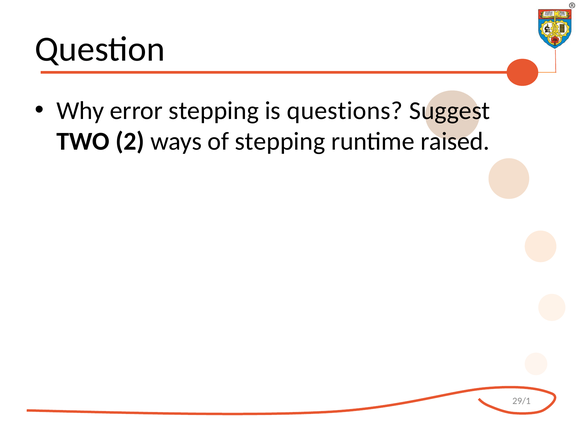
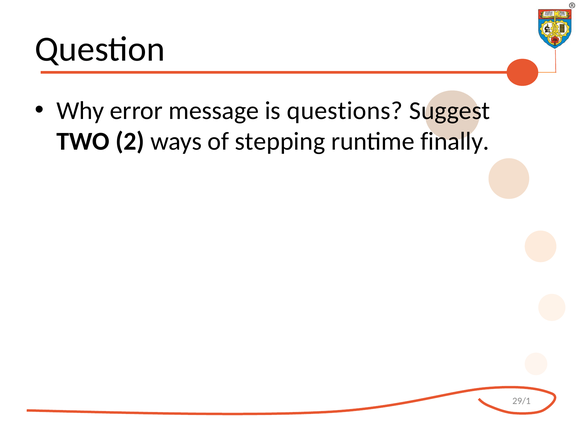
error stepping: stepping -> message
raised: raised -> finally
